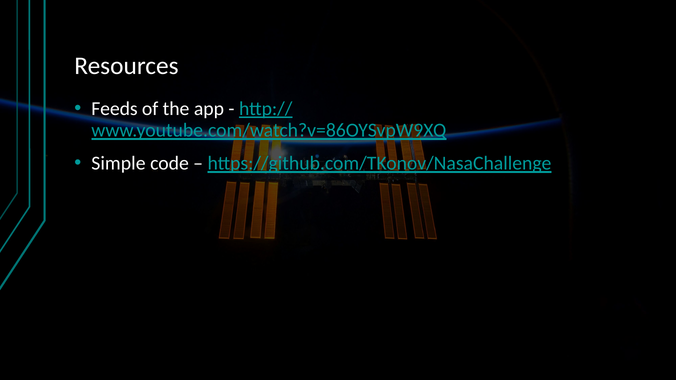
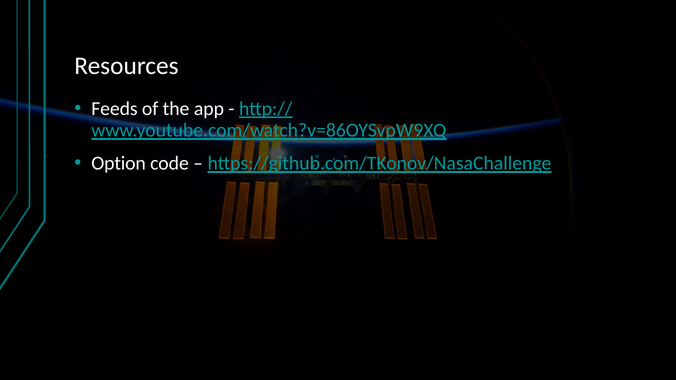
Simple: Simple -> Option
